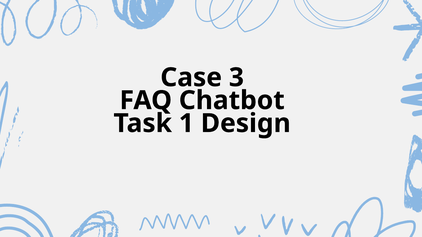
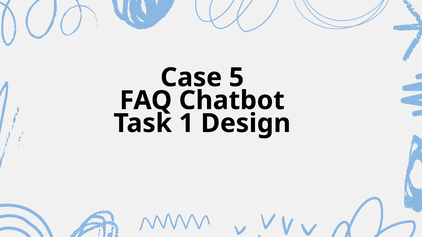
3: 3 -> 5
